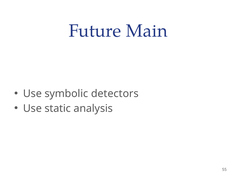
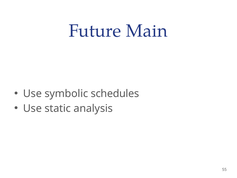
detectors: detectors -> schedules
